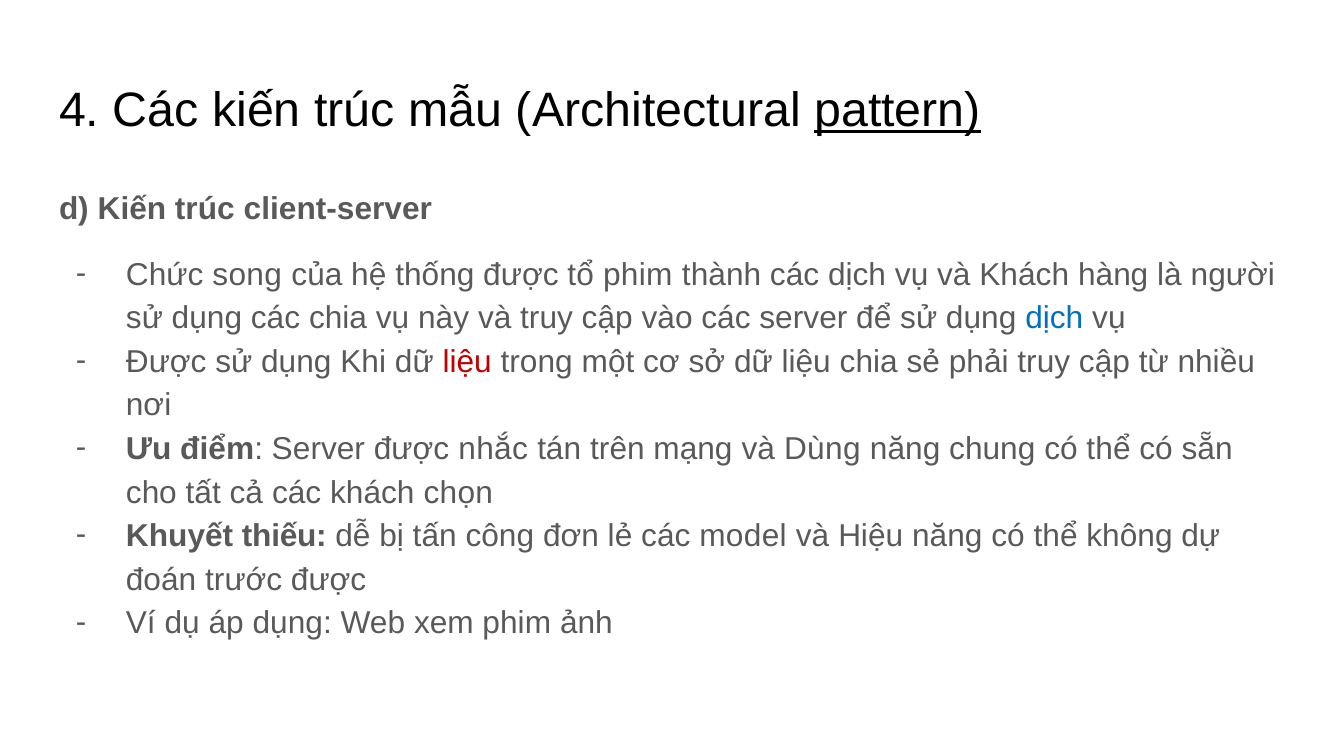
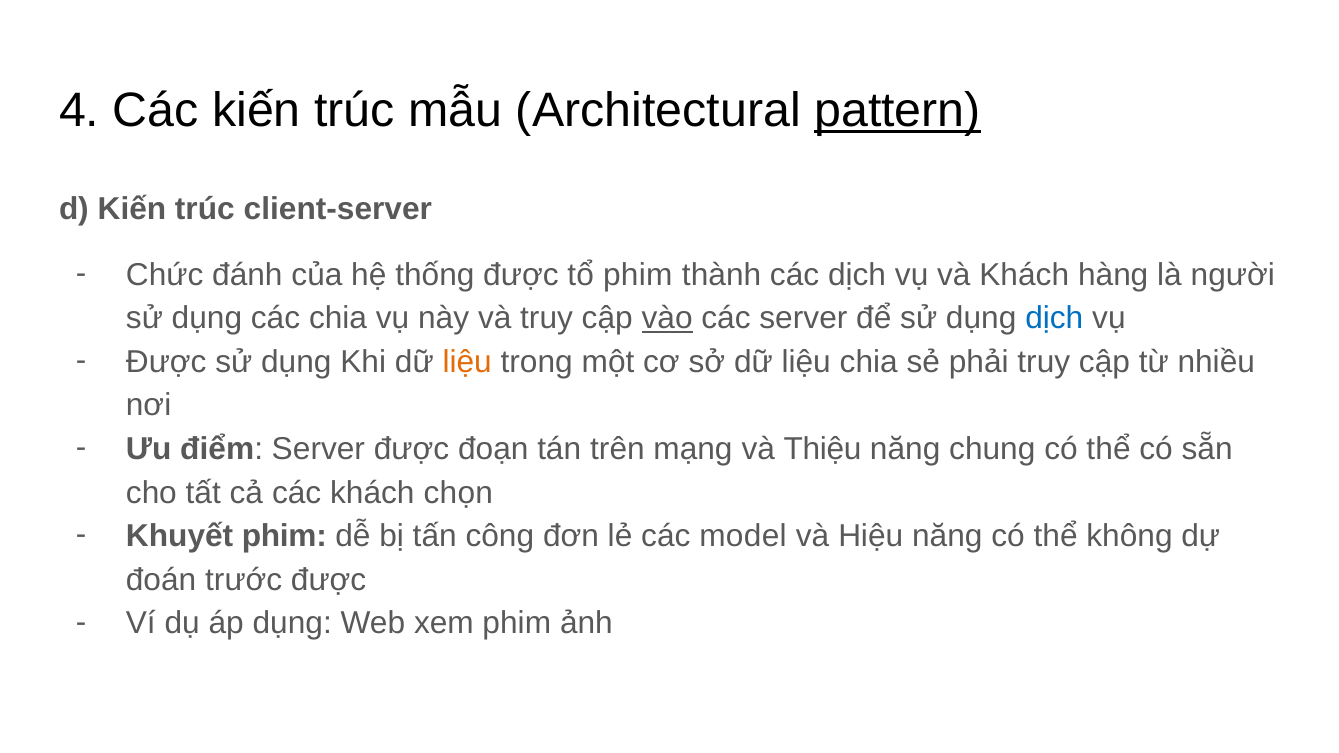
song: song -> đánh
vào underline: none -> present
liệu at (467, 362) colour: red -> orange
nhắc: nhắc -> đoạn
Dùng: Dùng -> Thiệu
Khuyết thiếu: thiếu -> phim
